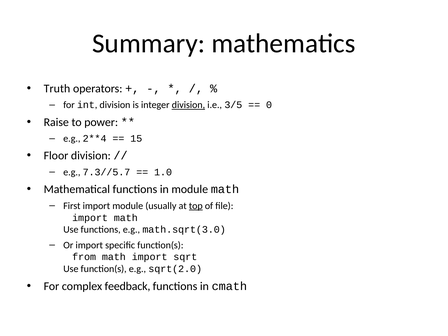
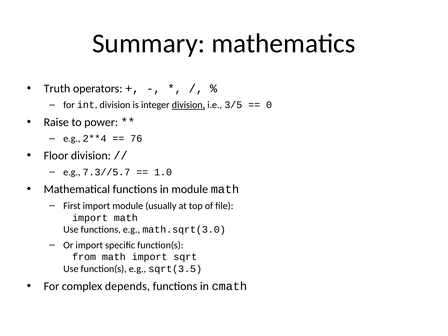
15: 15 -> 76
top underline: present -> none
sqrt(2.0: sqrt(2.0 -> sqrt(3.5
feedback: feedback -> depends
